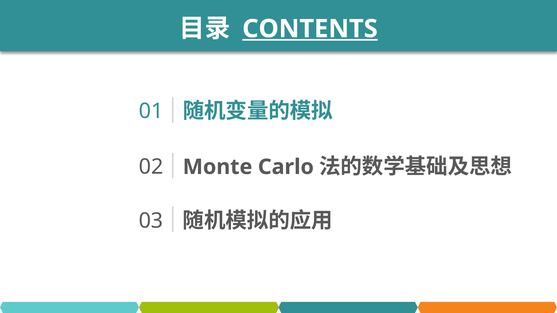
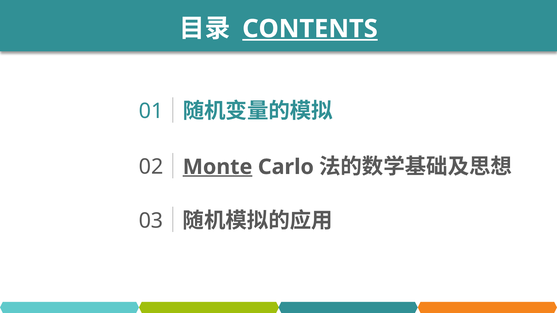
Monte underline: none -> present
